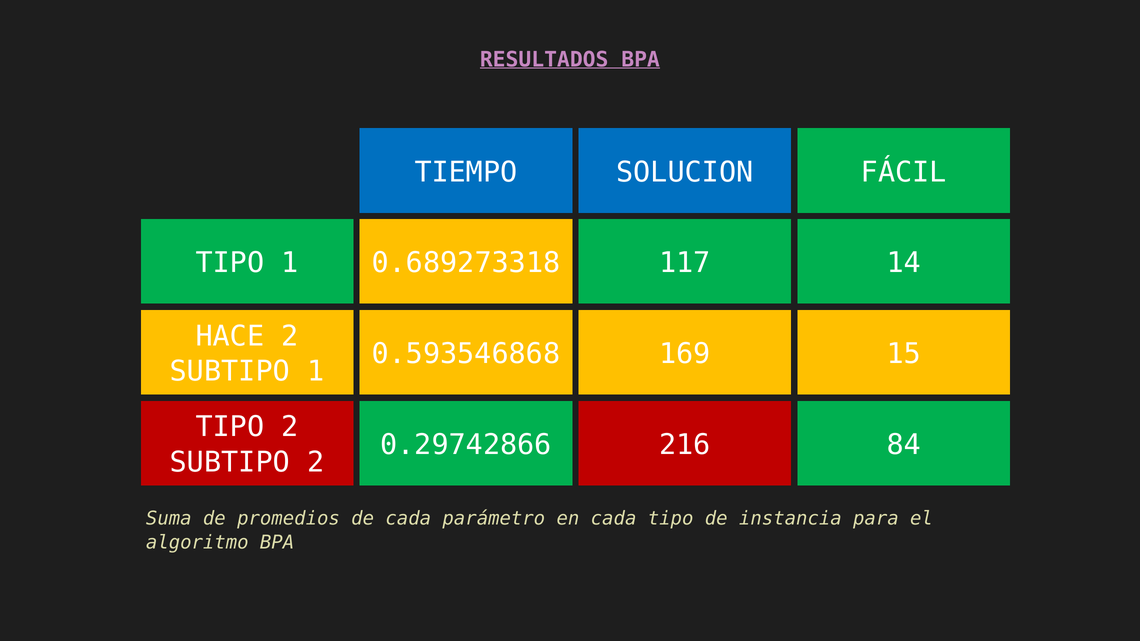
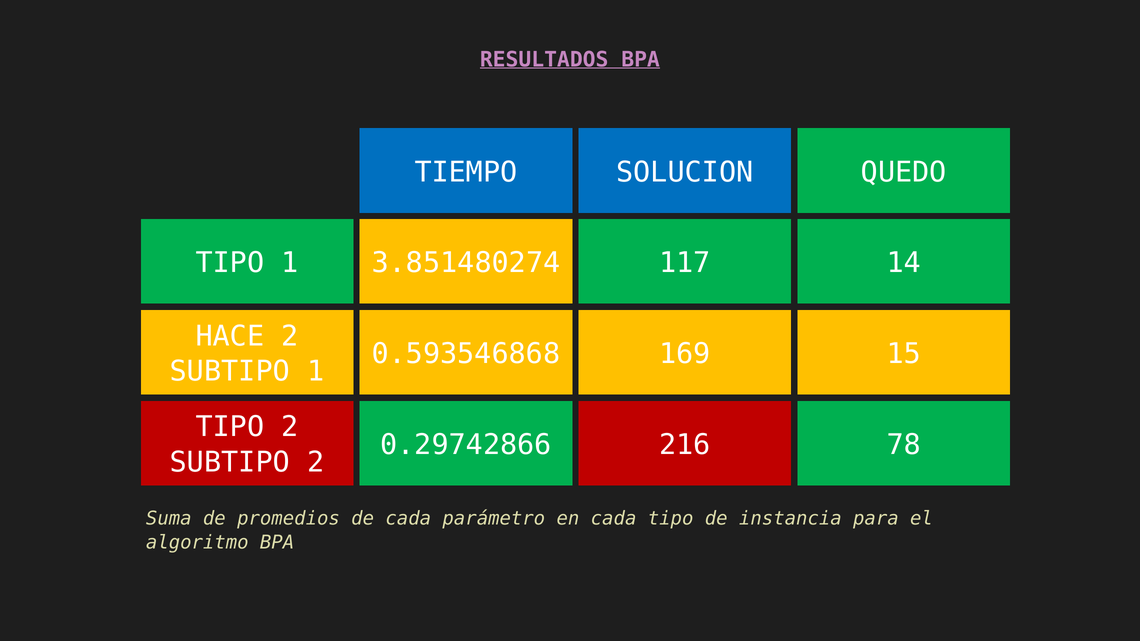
FÁCIL: FÁCIL -> QUEDO
0.689273318: 0.689273318 -> 3.851480274
84: 84 -> 78
